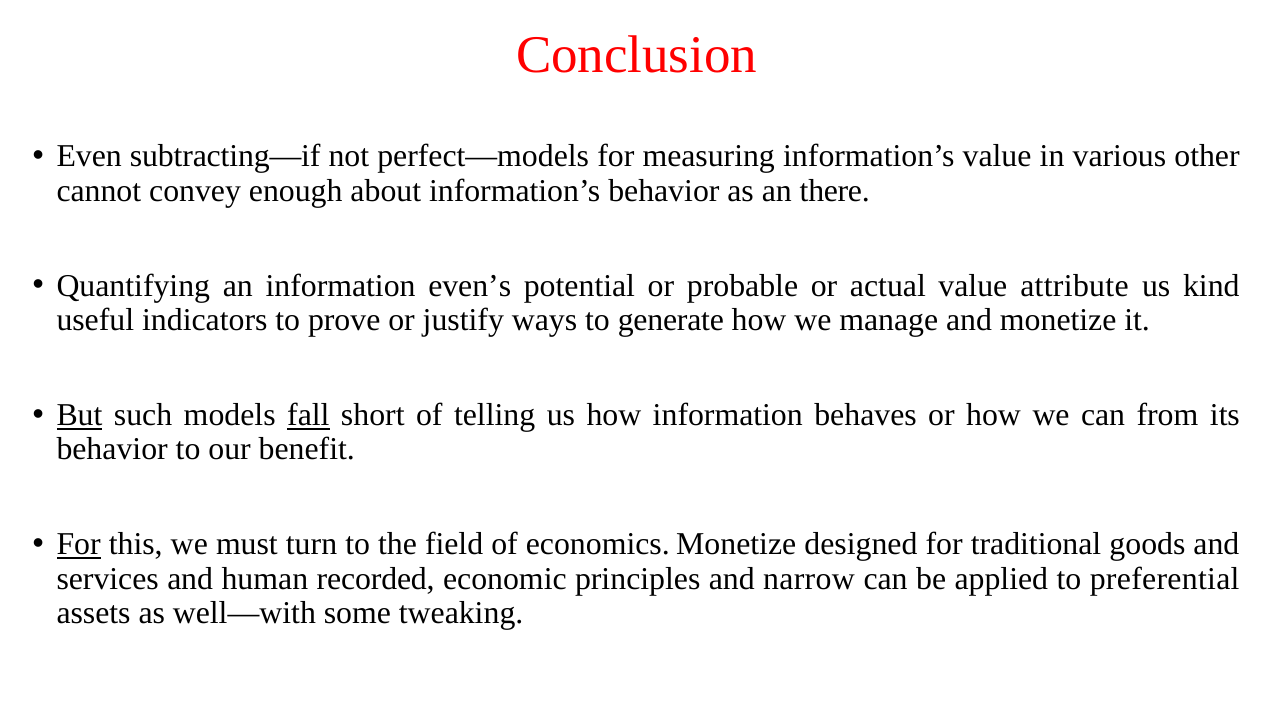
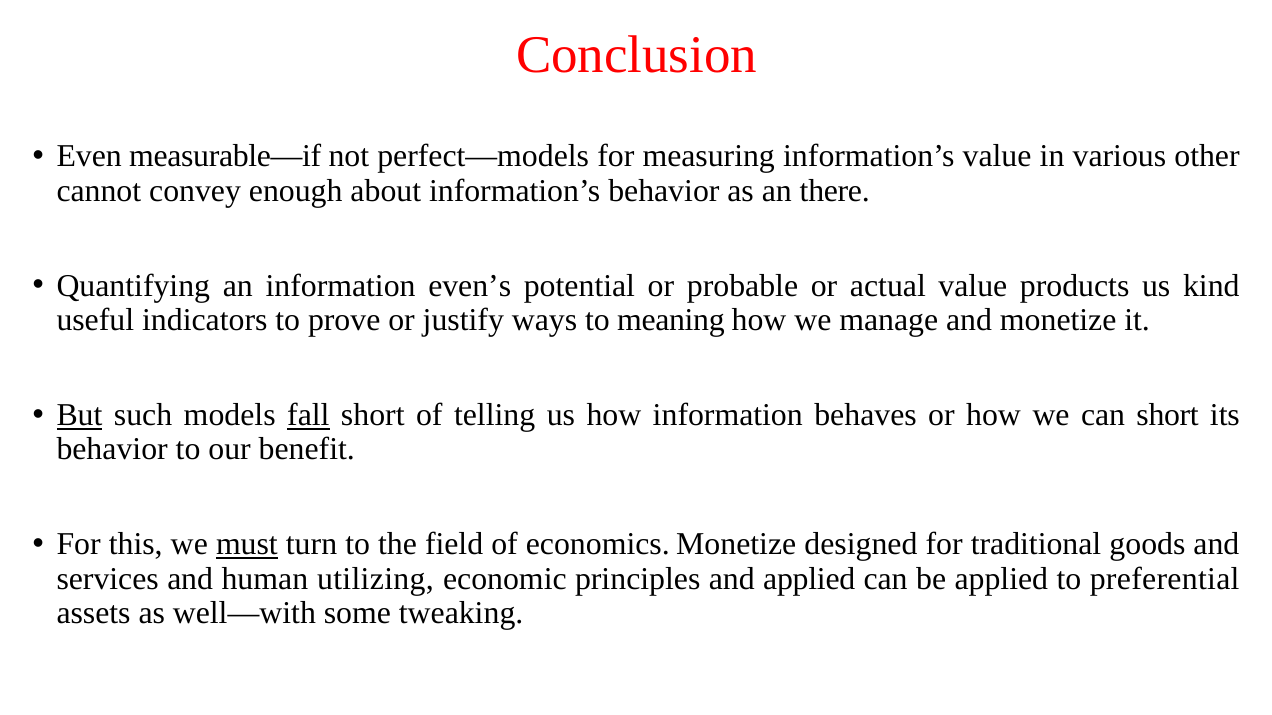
subtracting—if: subtracting—if -> measurable—if
attribute: attribute -> products
generate: generate -> meaning
can from: from -> short
For at (79, 545) underline: present -> none
must underline: none -> present
recorded: recorded -> utilizing
and narrow: narrow -> applied
